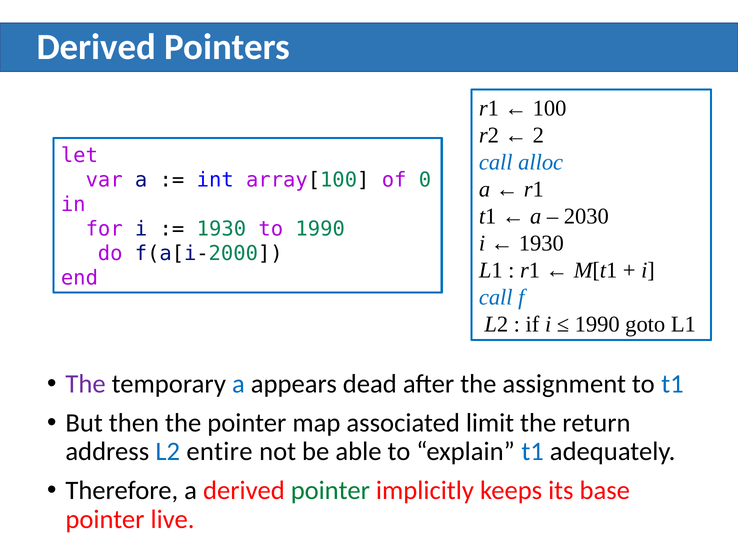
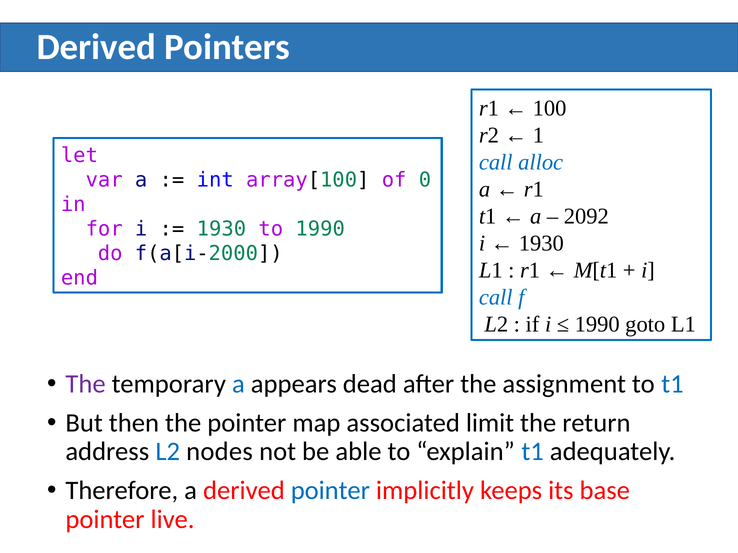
2: 2 -> 1
2030: 2030 -> 2092
entire: entire -> nodes
pointer at (330, 491) colour: green -> blue
